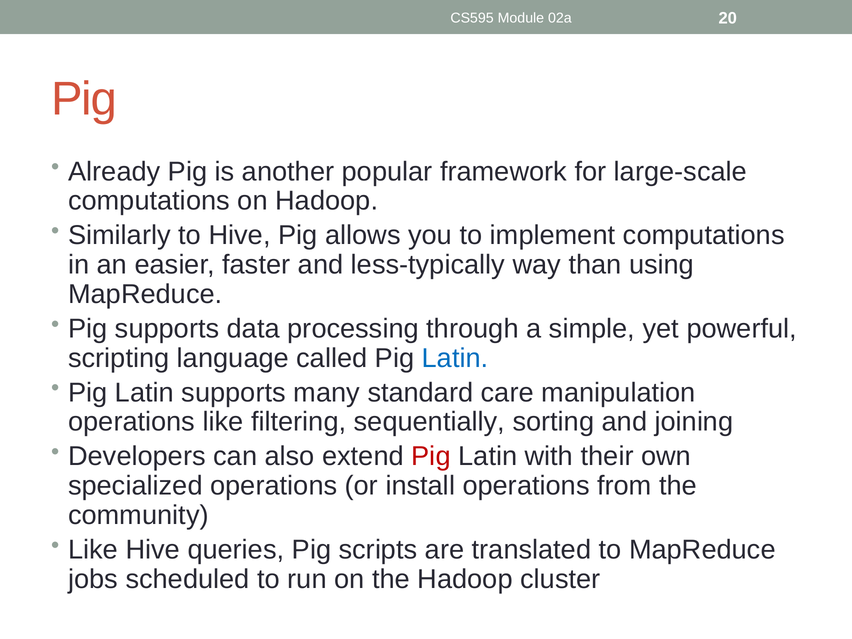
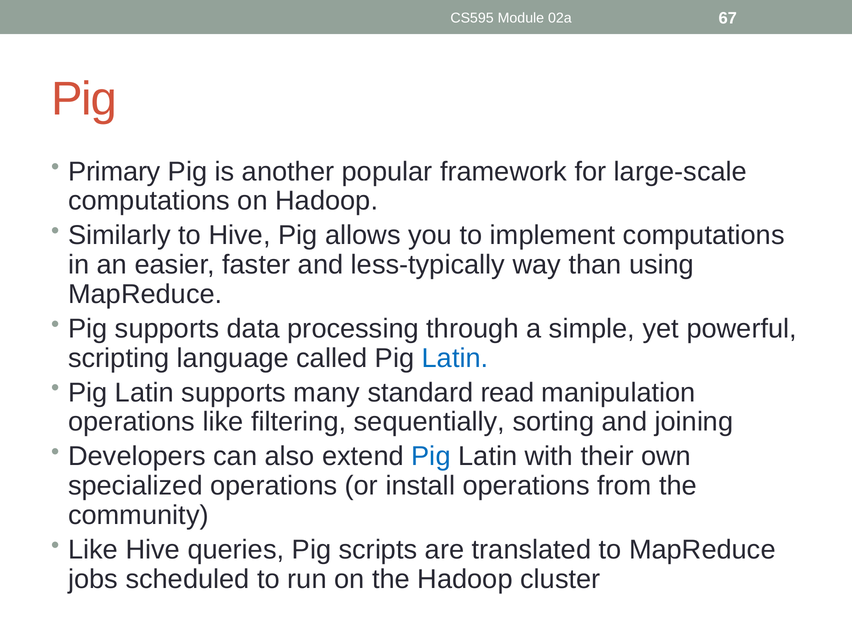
20: 20 -> 67
Already: Already -> Primary
care: care -> read
Pig at (431, 456) colour: red -> blue
